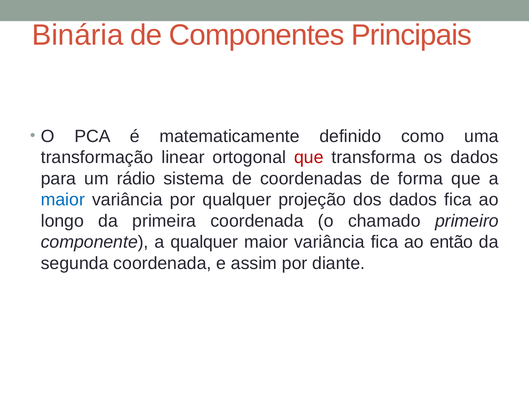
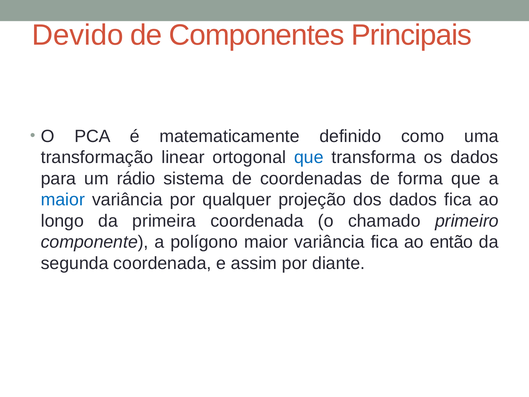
Binária: Binária -> Devido
que at (309, 157) colour: red -> blue
a qualquer: qualquer -> polígono
